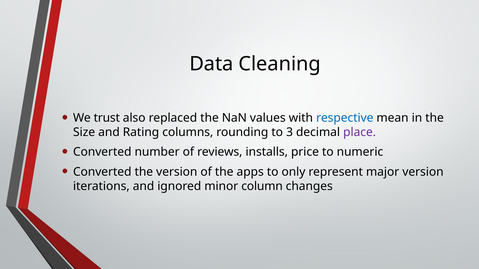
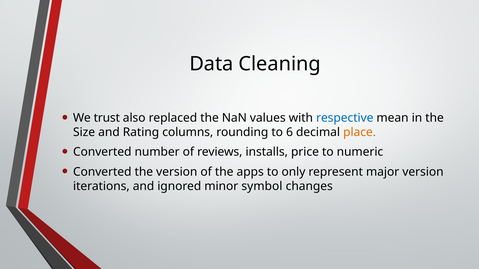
3: 3 -> 6
place colour: purple -> orange
column: column -> symbol
